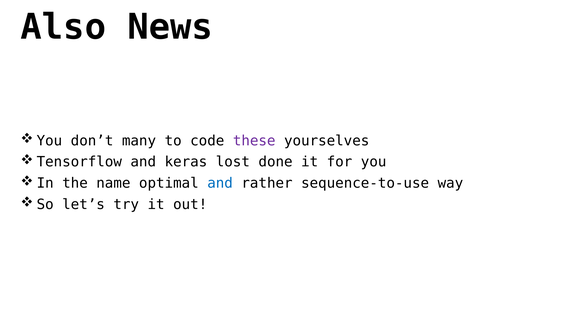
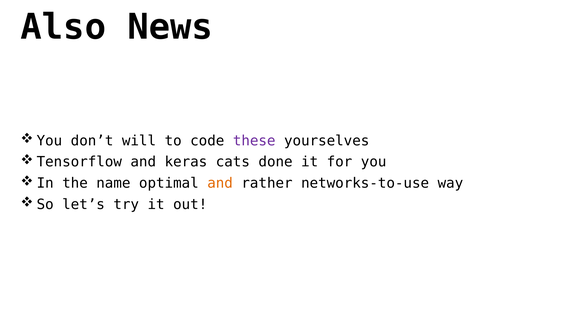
many: many -> will
lost: lost -> cats
and at (220, 183) colour: blue -> orange
sequence-to-use: sequence-to-use -> networks-to-use
